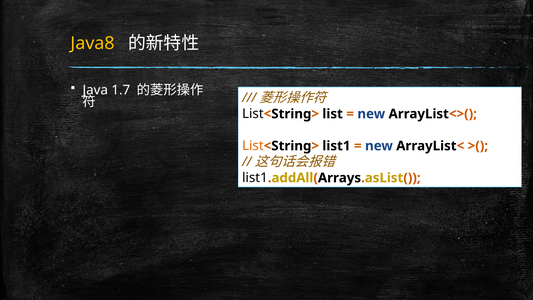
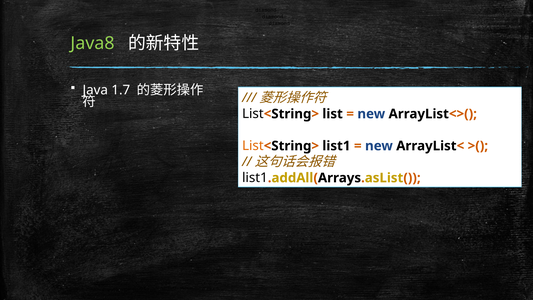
Java8 colour: yellow -> light green
